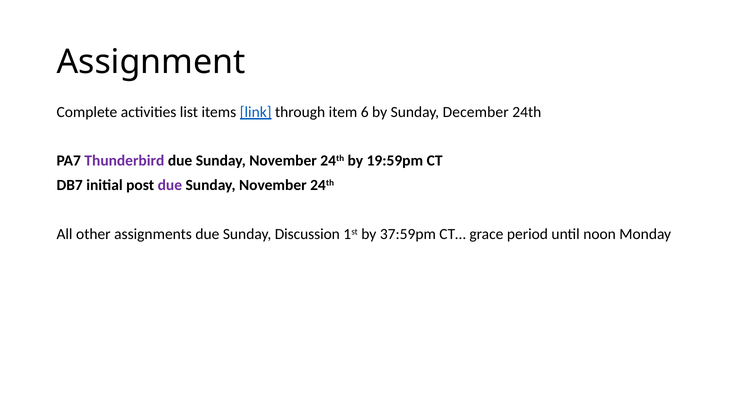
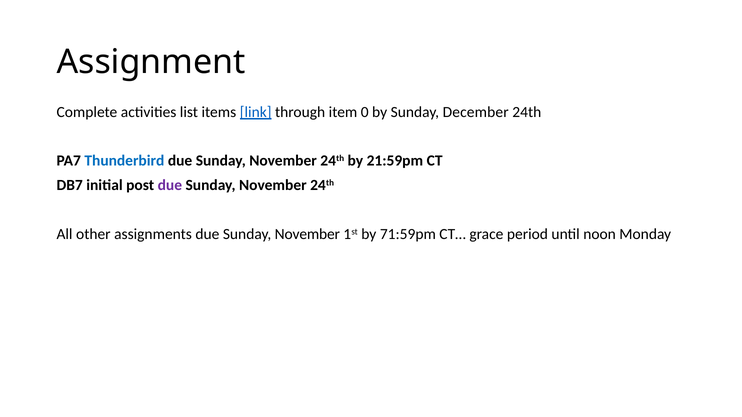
6: 6 -> 0
Thunderbird colour: purple -> blue
19:59pm: 19:59pm -> 21:59pm
assignments due Sunday Discussion: Discussion -> November
37:59pm: 37:59pm -> 71:59pm
